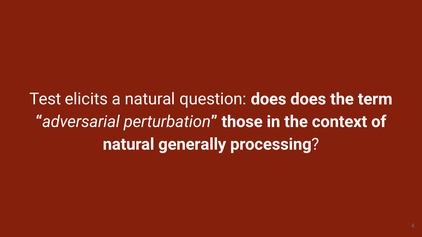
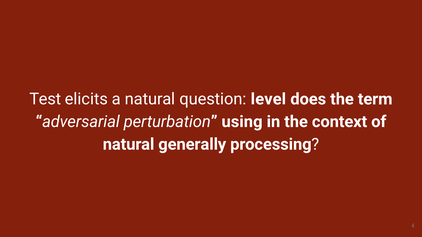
question does: does -> level
those: those -> using
